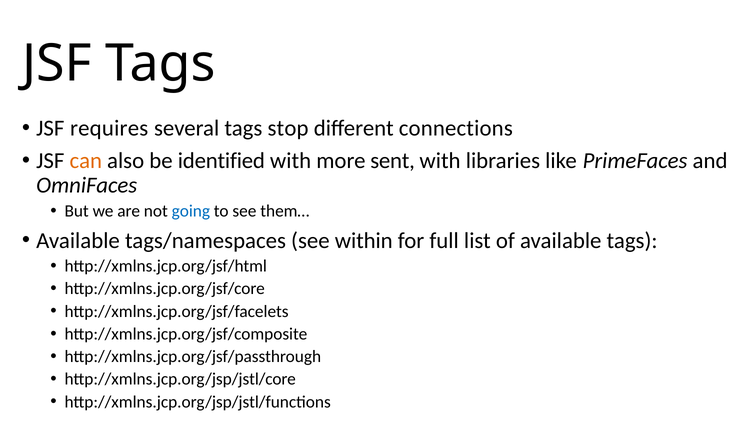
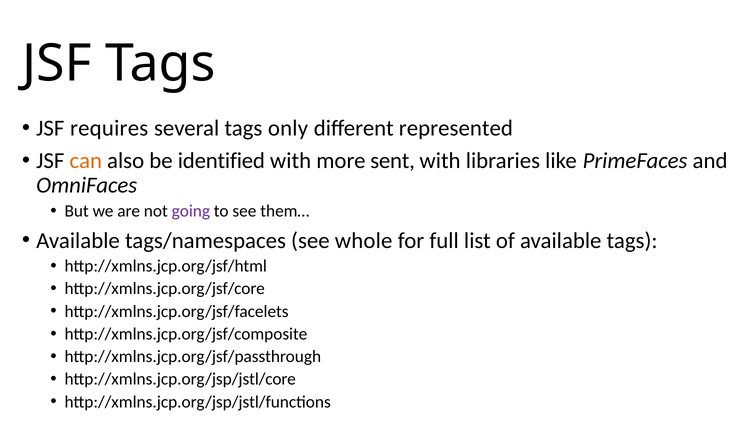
stop: stop -> only
connections: connections -> represented
going colour: blue -> purple
within: within -> whole
